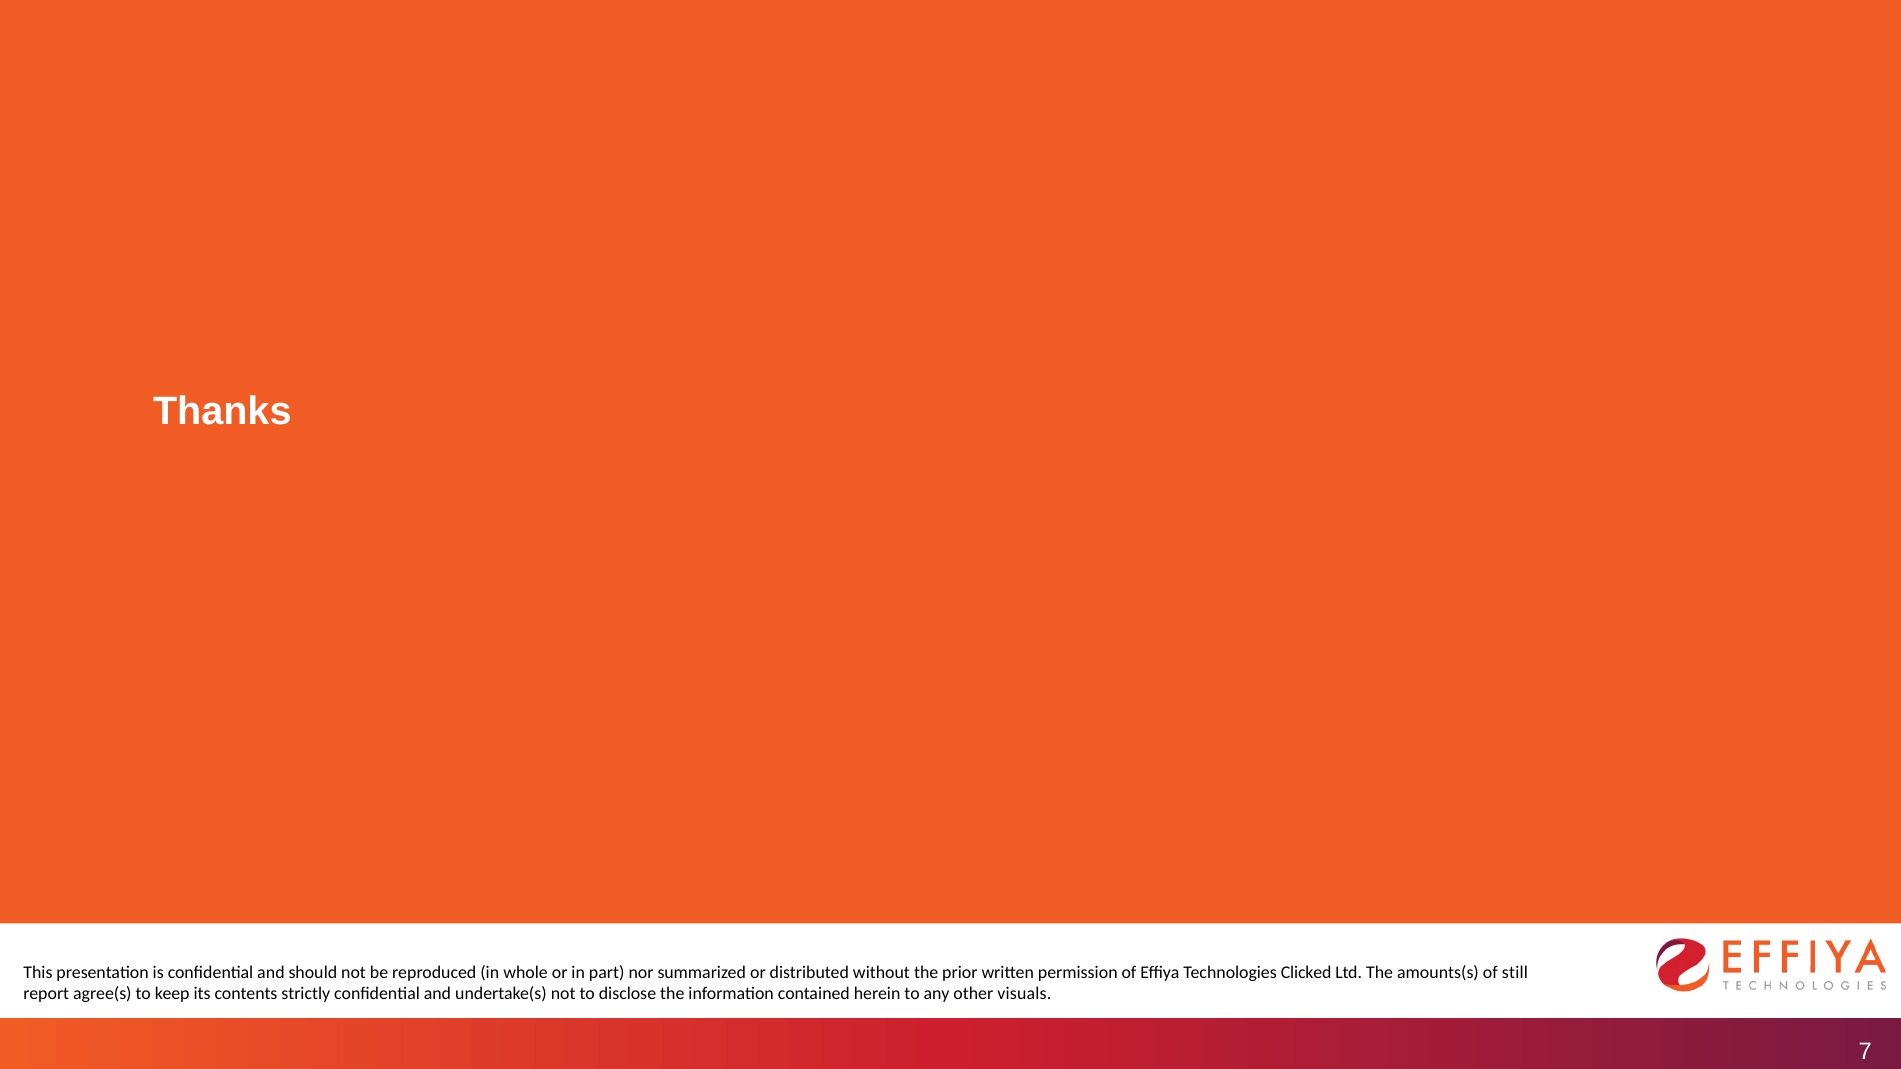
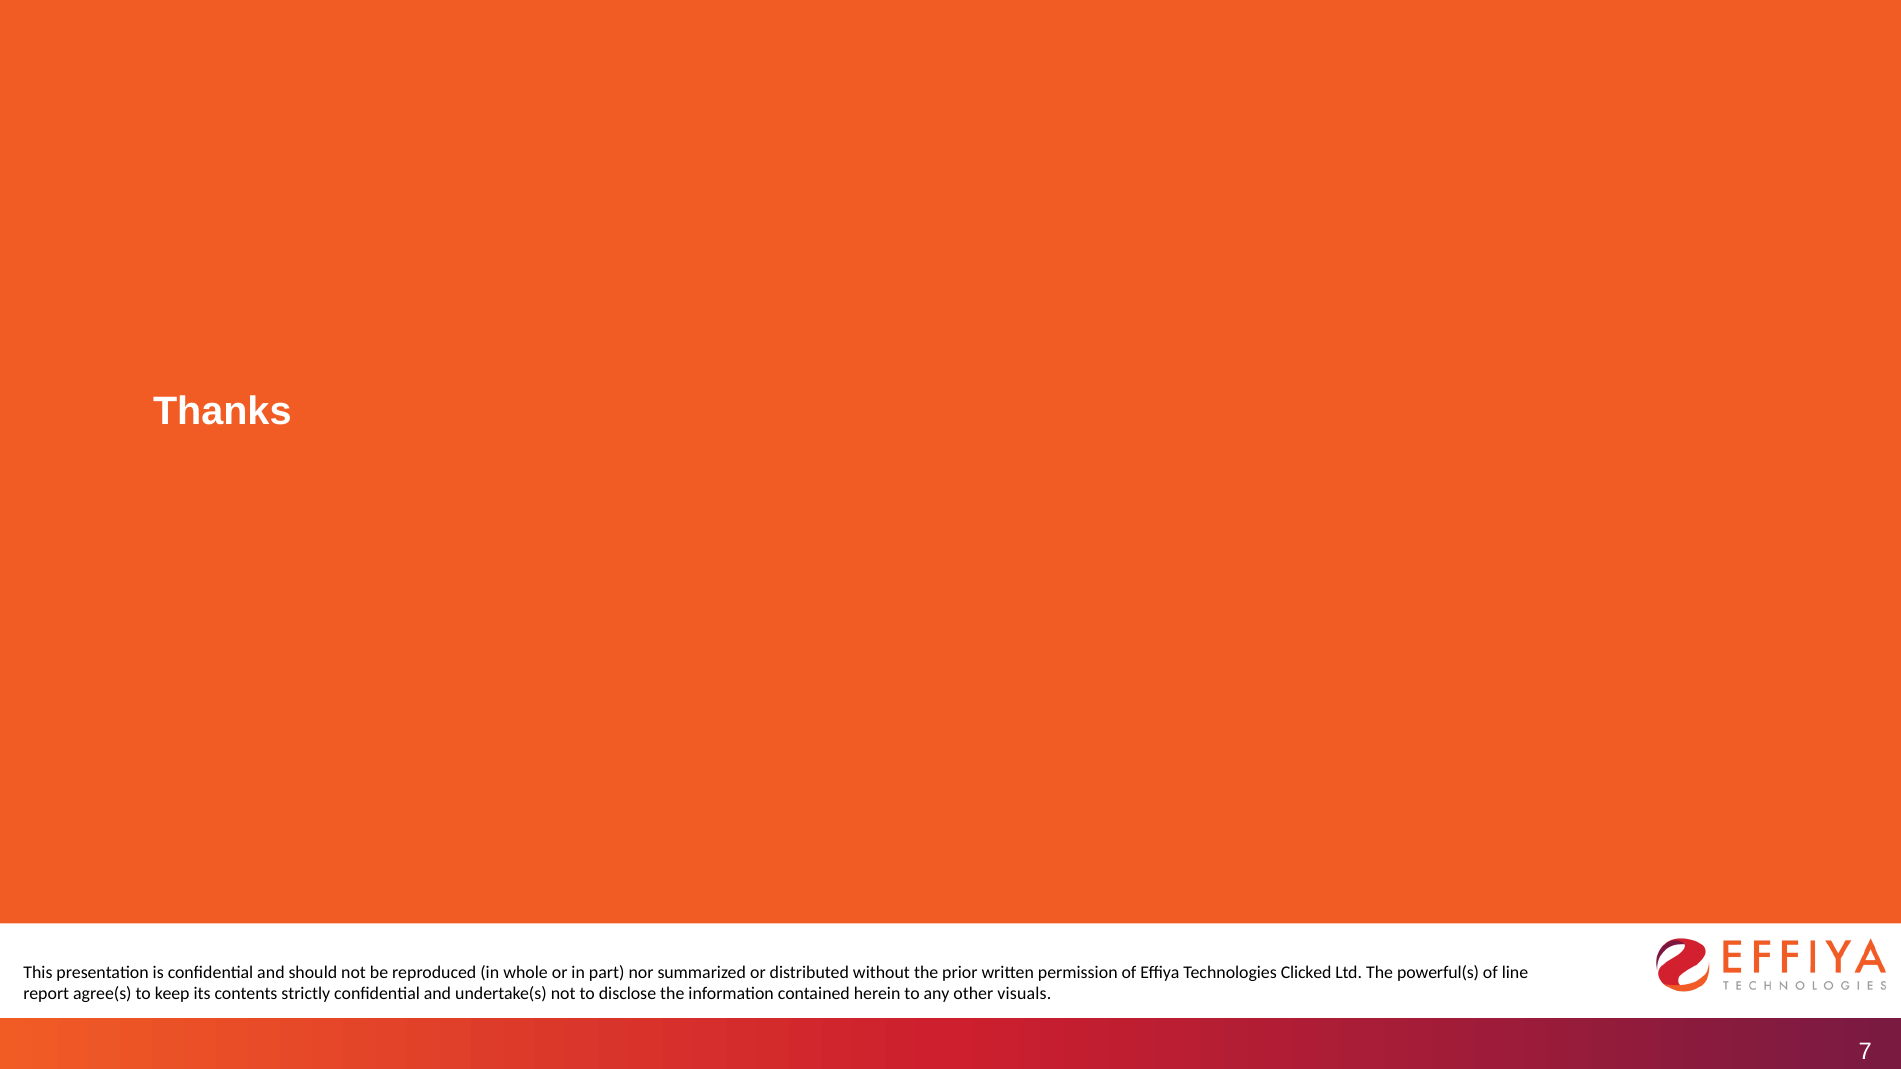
amounts(s: amounts(s -> powerful(s
still: still -> line
